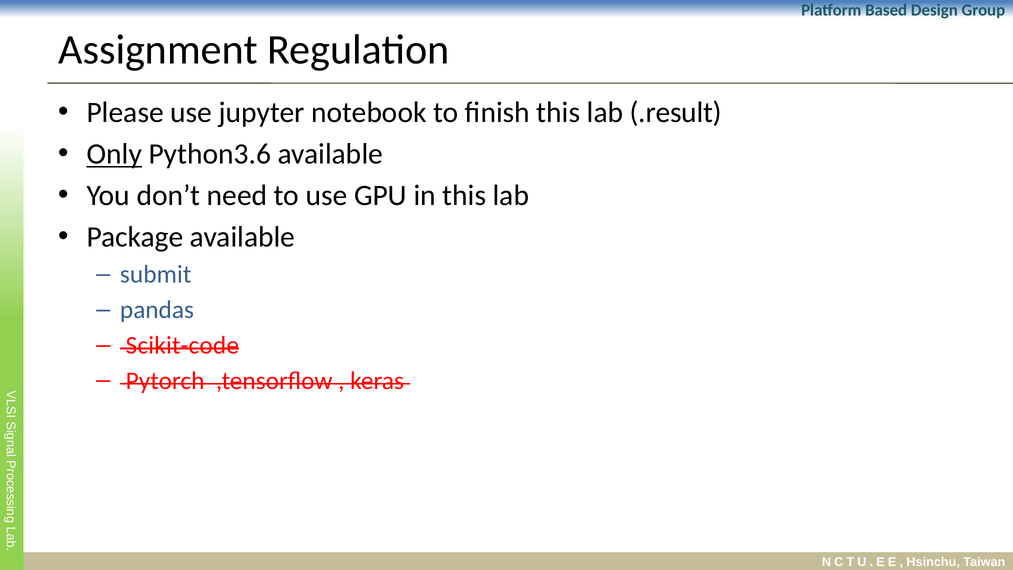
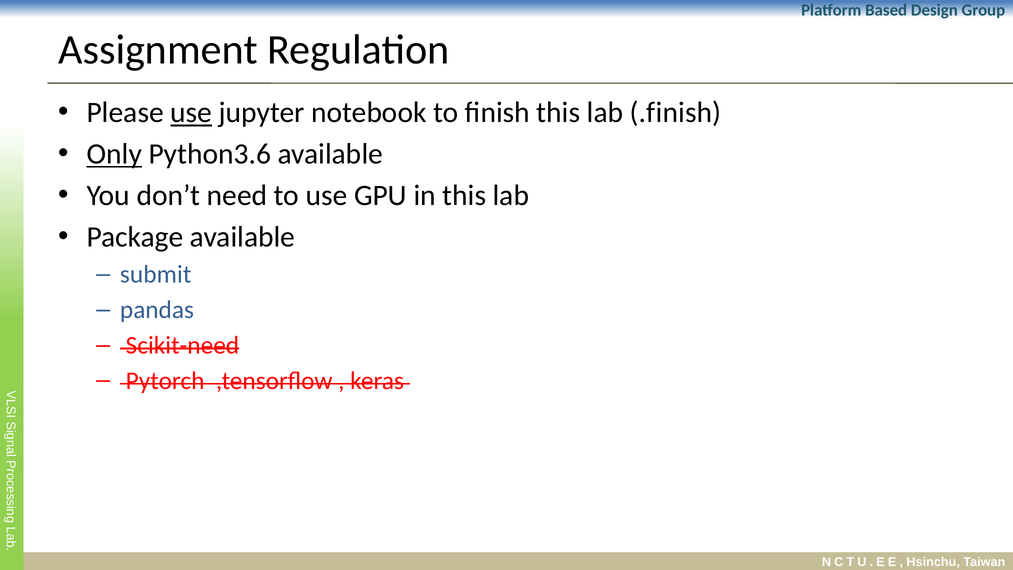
use at (191, 113) underline: none -> present
.result: .result -> .finish
Scikit-code: Scikit-code -> Scikit-need
